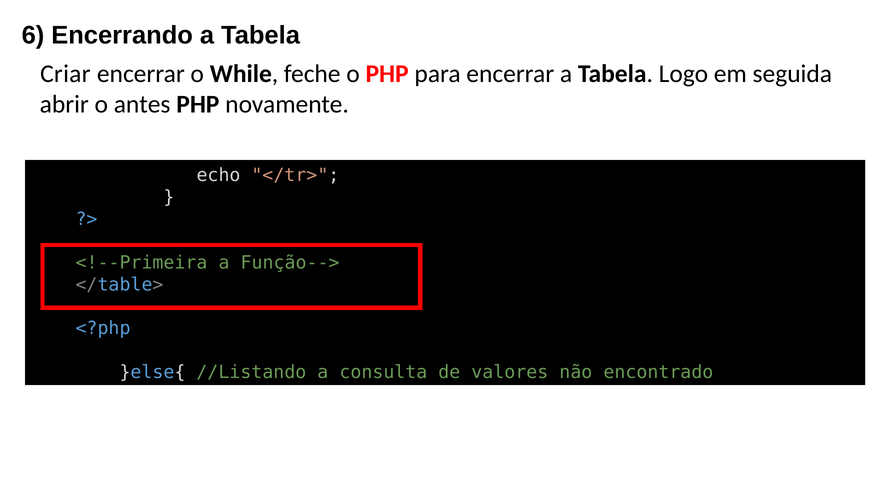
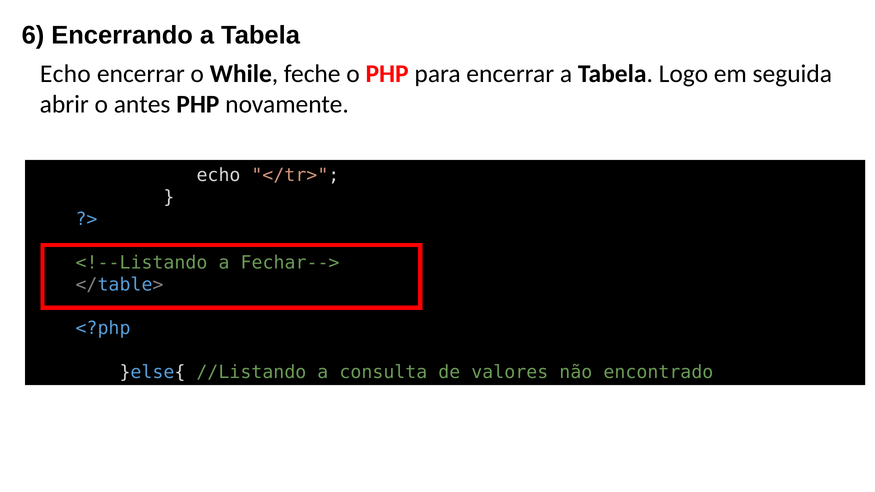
Criar at (65, 74): Criar -> Echo
<!--Primeira: <!--Primeira -> <!--Listando
Função-->: Função--> -> Fechar-->
